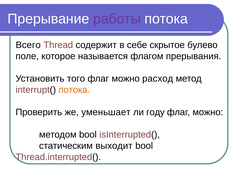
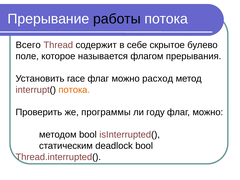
работы colour: purple -> black
того: того -> race
уменьшает: уменьшает -> программы
выходит: выходит -> deadlock
